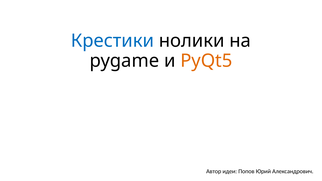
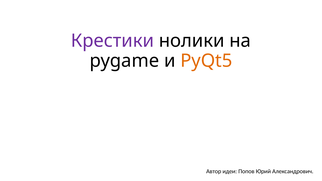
Крестики colour: blue -> purple
